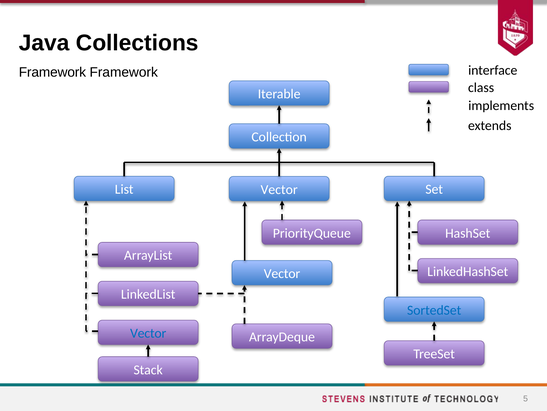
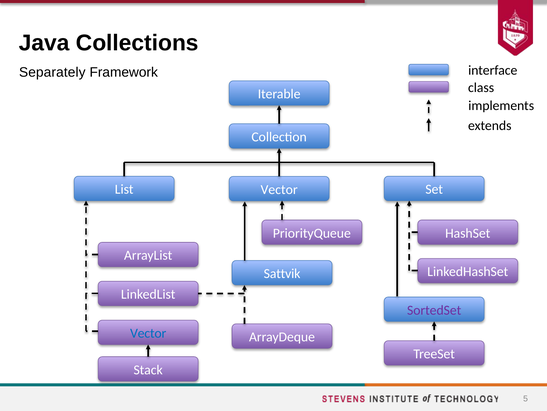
Framework at (52, 72): Framework -> Separately
Vector at (282, 273): Vector -> Sattvik
SortedSet colour: blue -> purple
